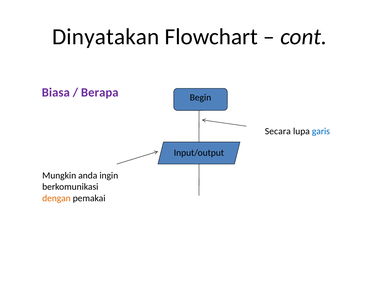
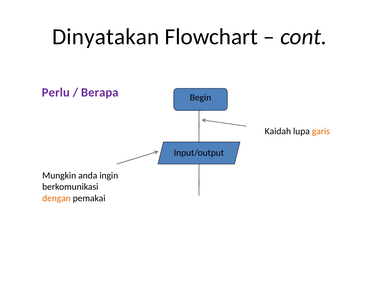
Biasa: Biasa -> Perlu
Secara: Secara -> Kaidah
garis colour: blue -> orange
